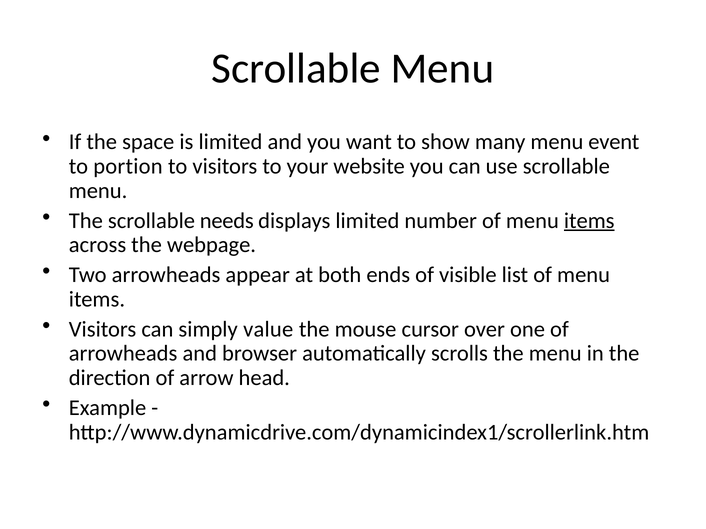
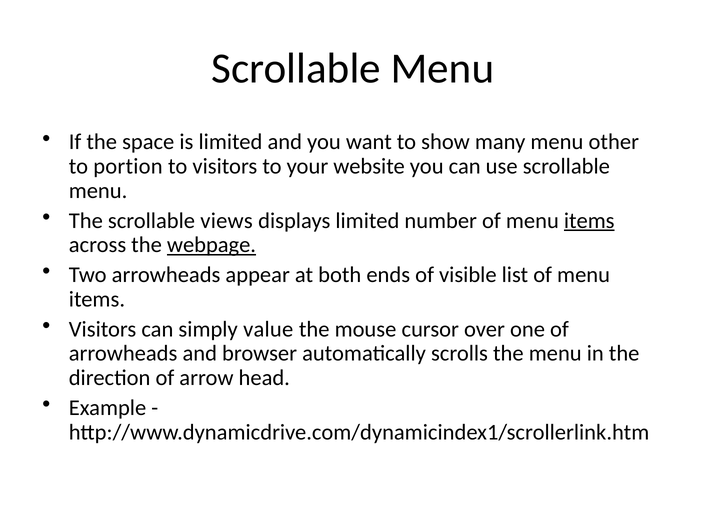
event: event -> other
needs: needs -> views
webpage underline: none -> present
